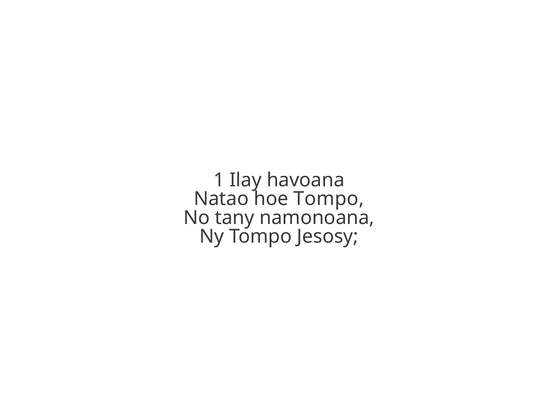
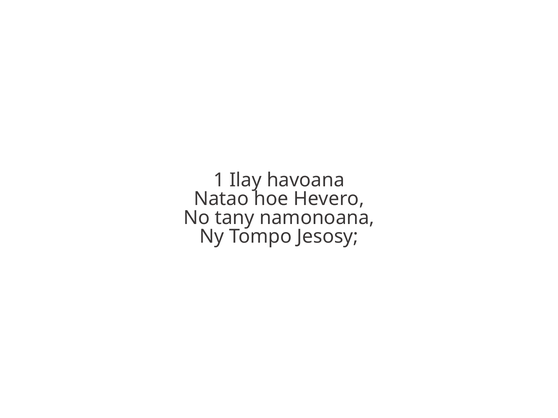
hoe Tompo: Tompo -> Hevero
